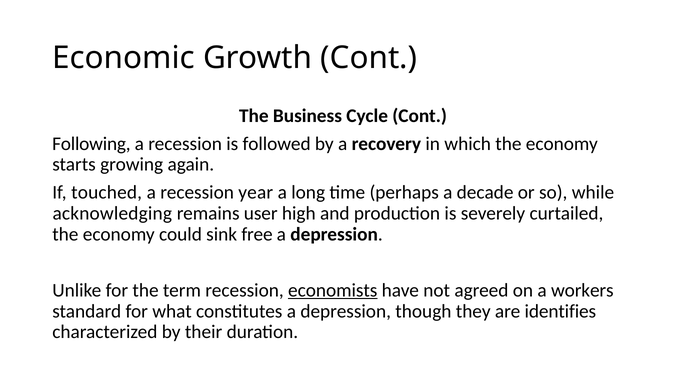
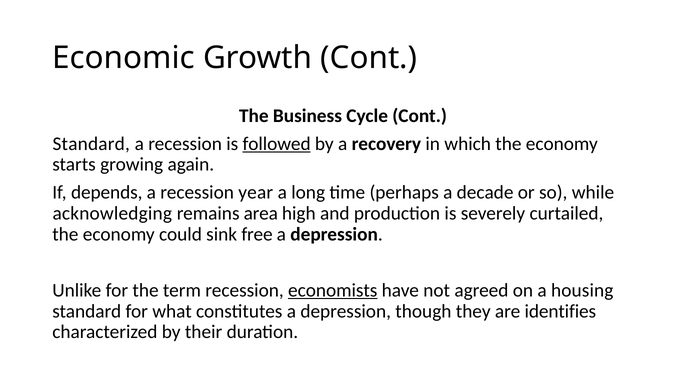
Following at (91, 144): Following -> Standard
followed underline: none -> present
touched: touched -> depends
user: user -> area
workers: workers -> housing
